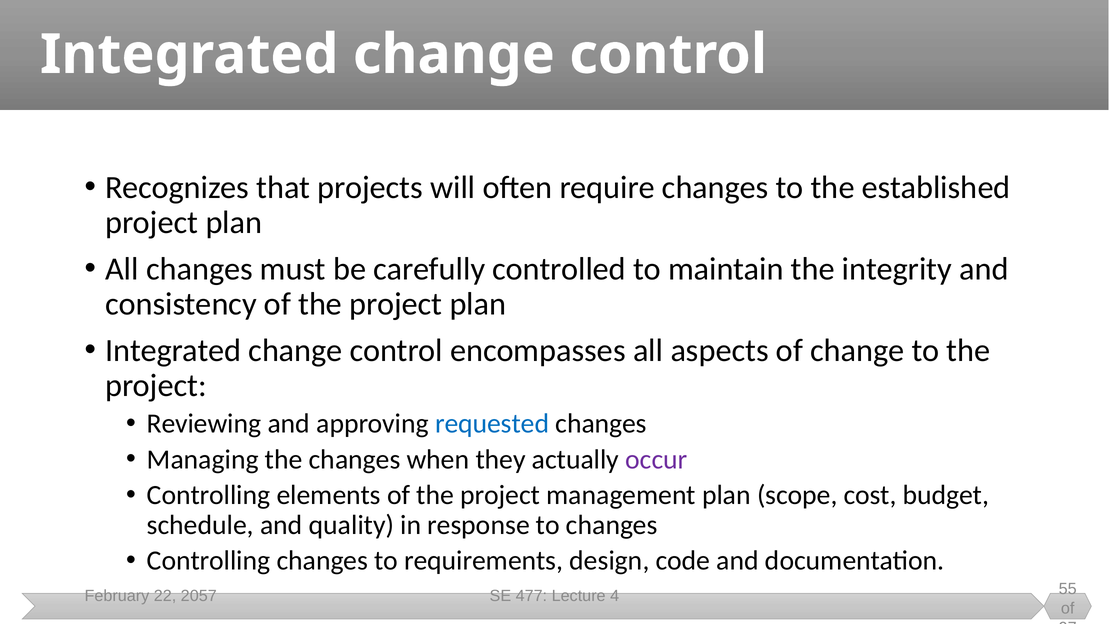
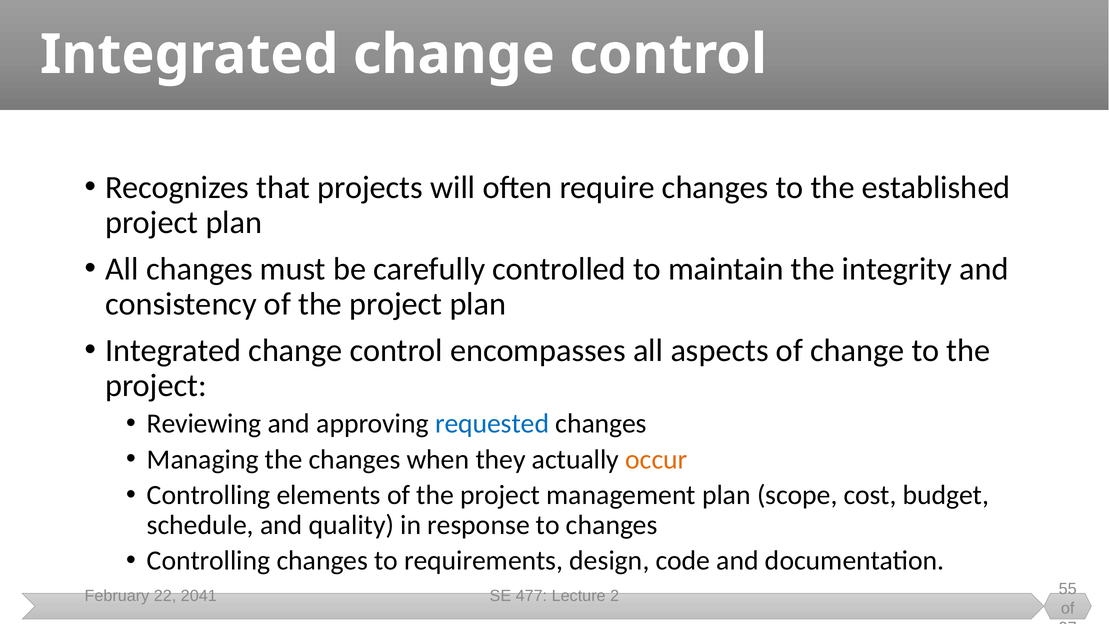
occur colour: purple -> orange
2057: 2057 -> 2041
4: 4 -> 2
